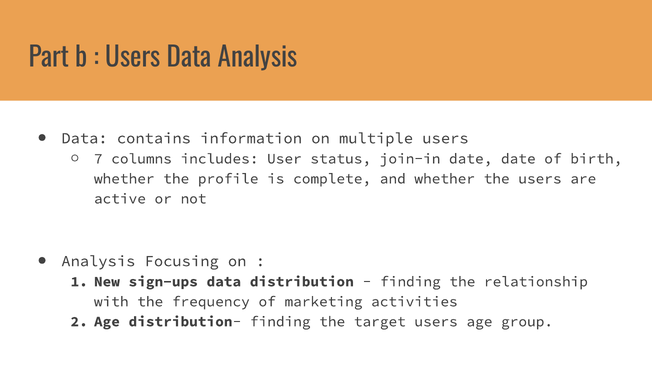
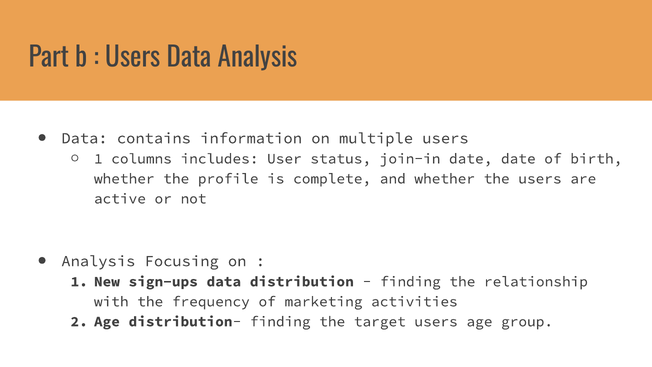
7 at (98, 159): 7 -> 1
